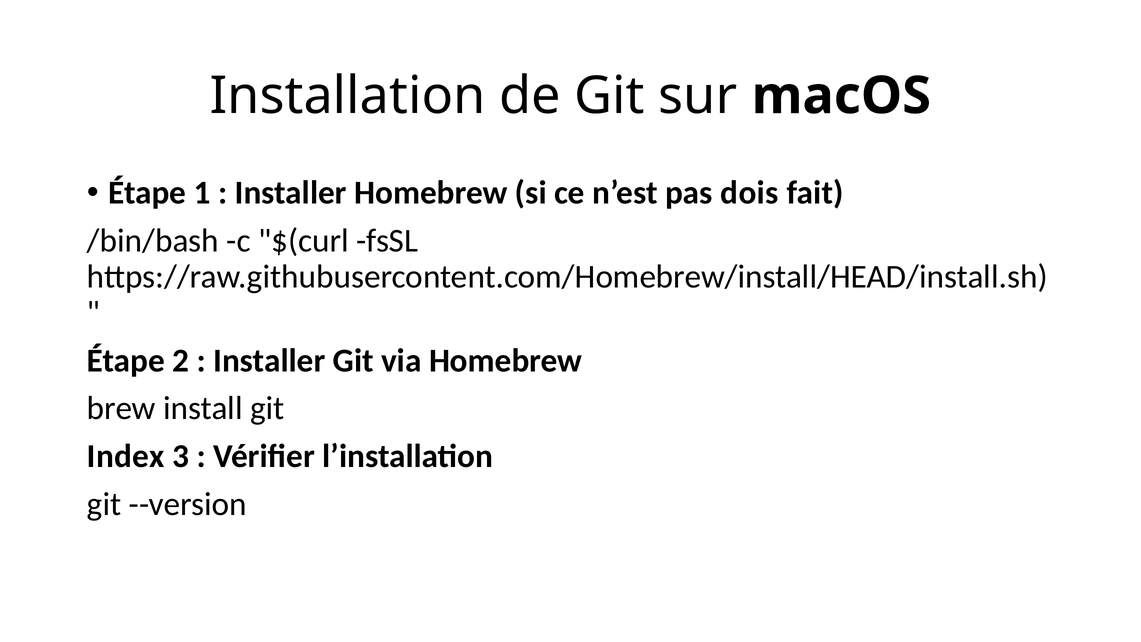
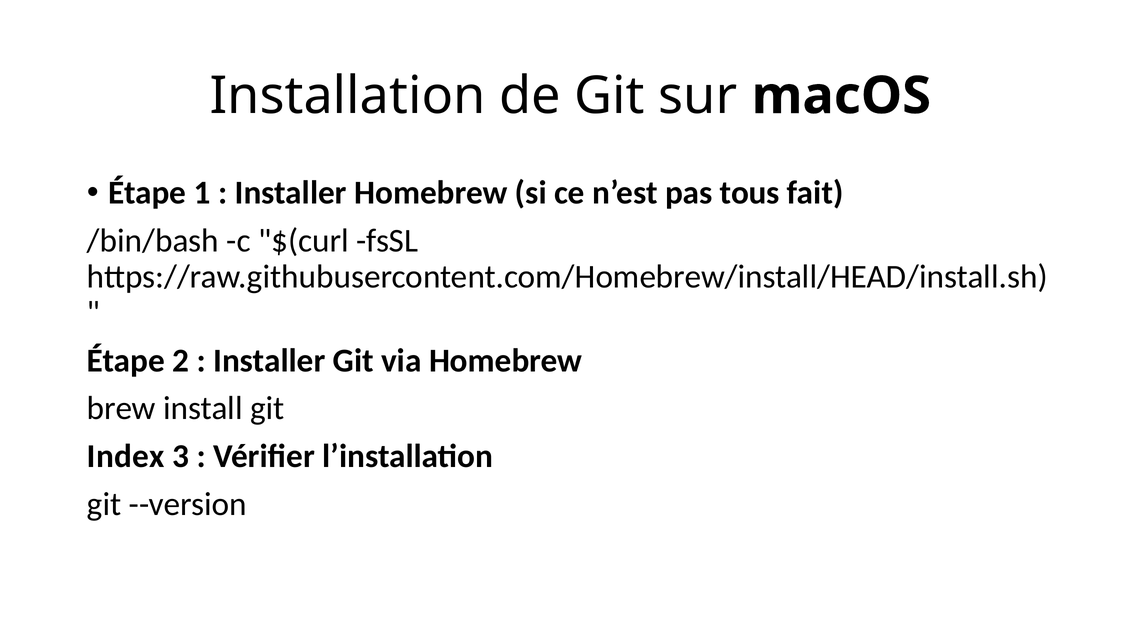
dois: dois -> tous
